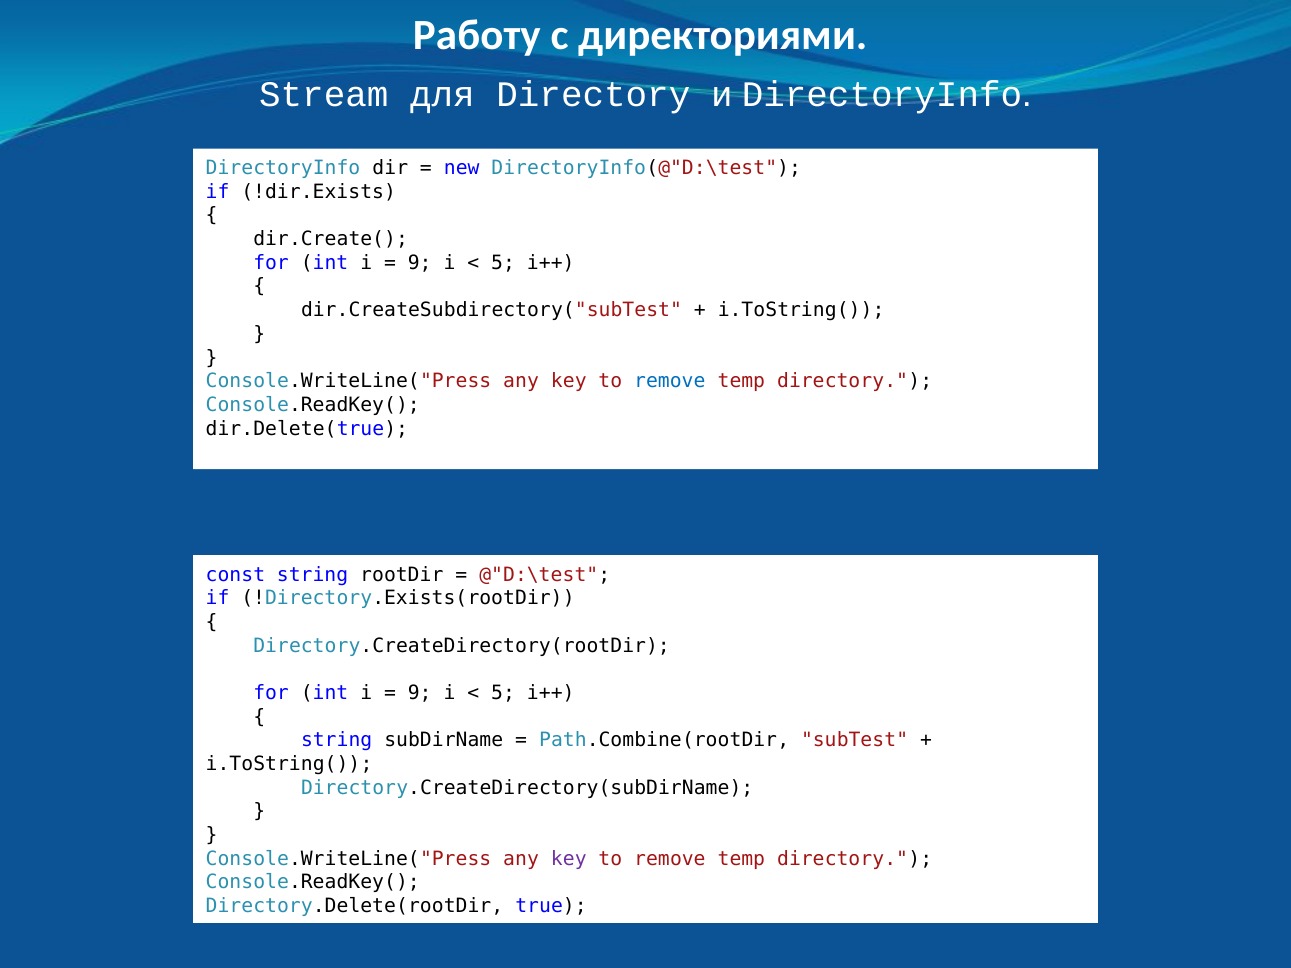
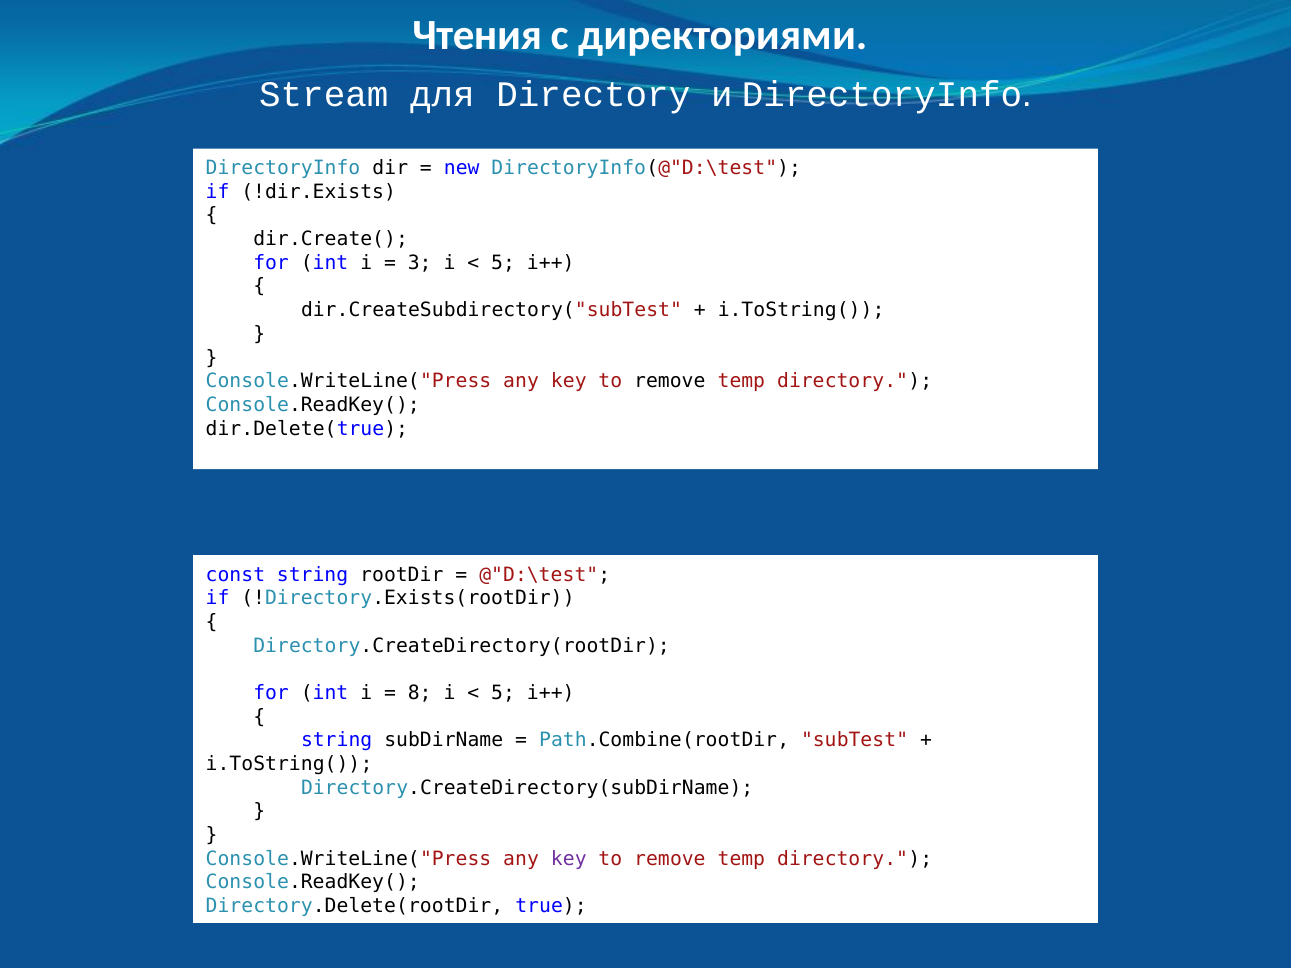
Работу: Работу -> Чтения
9 at (420, 263): 9 -> 3
remove at (670, 381) colour: blue -> black
9 at (420, 693): 9 -> 8
